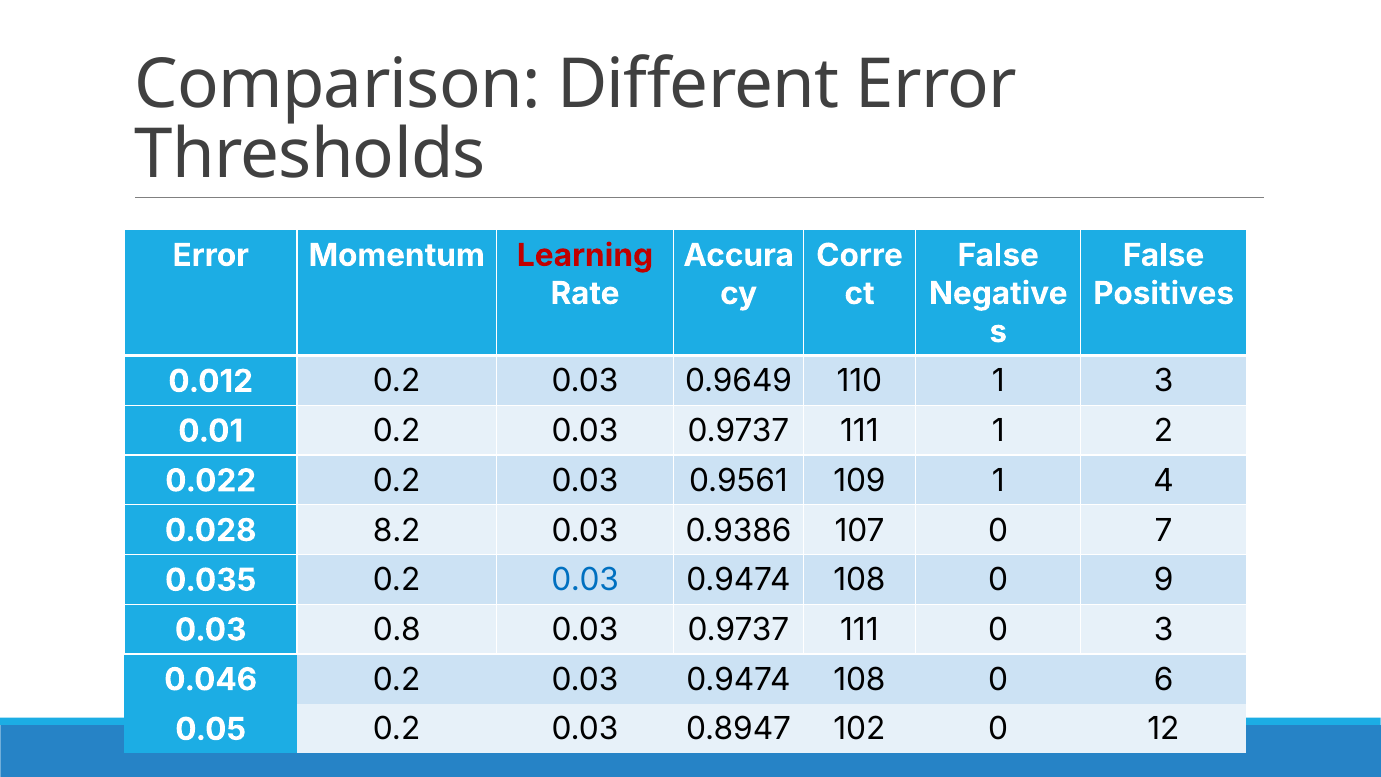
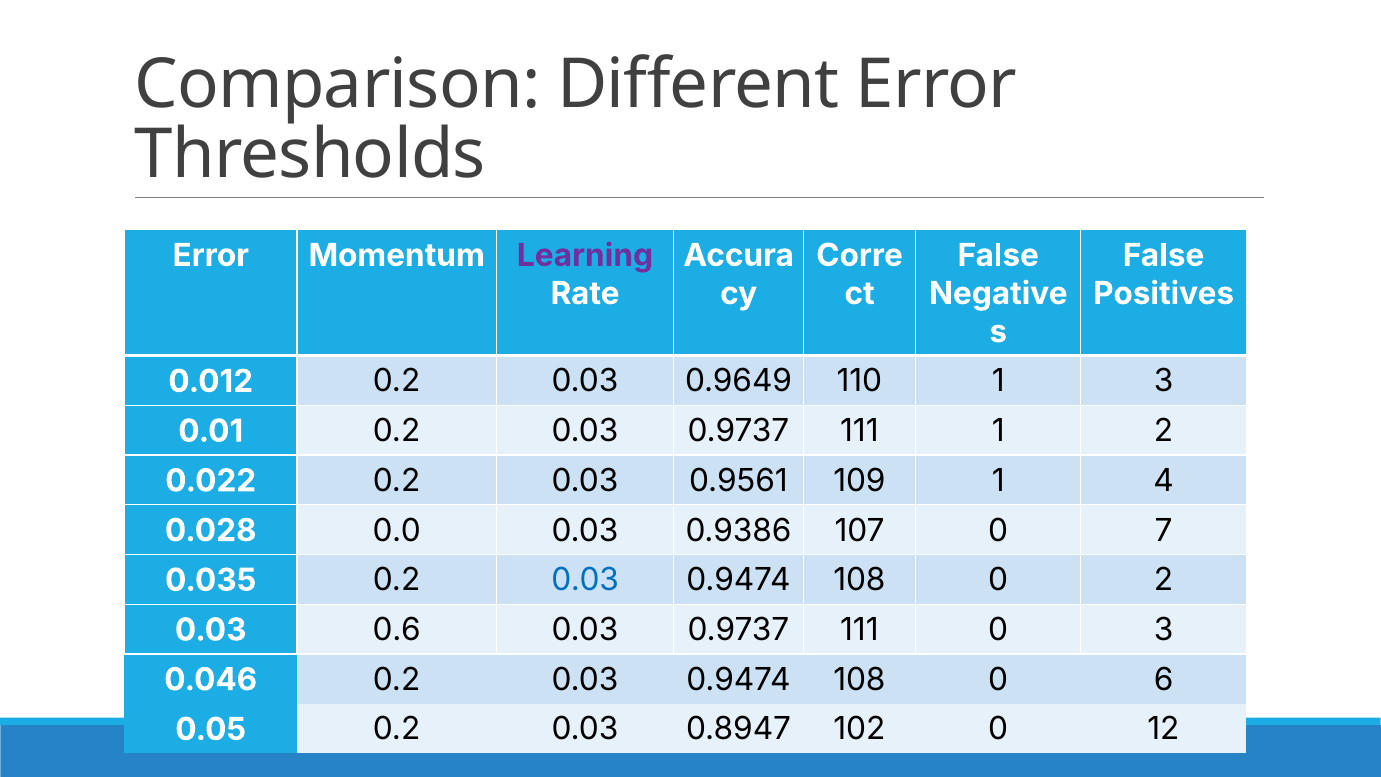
Learning colour: red -> purple
8.2: 8.2 -> 0.0
0 9: 9 -> 2
0.8: 0.8 -> 0.6
